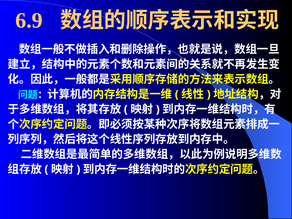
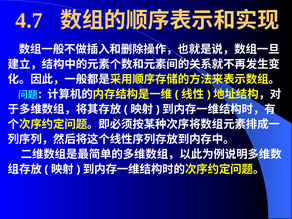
6.9: 6.9 -> 4.7
